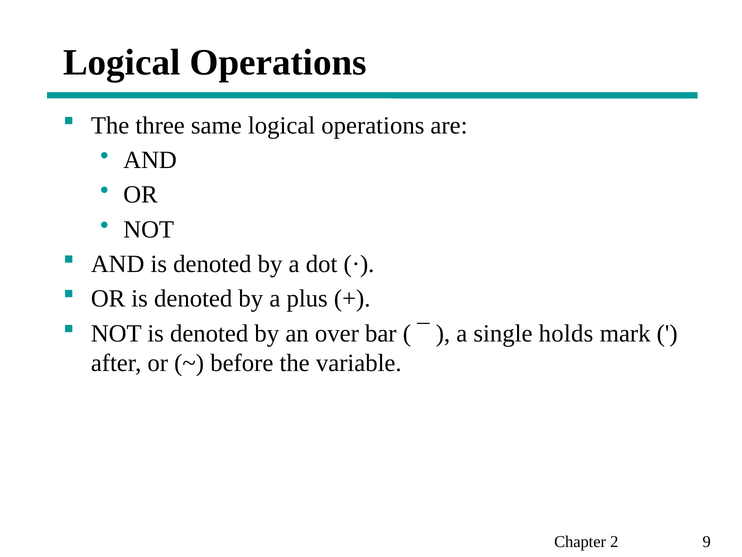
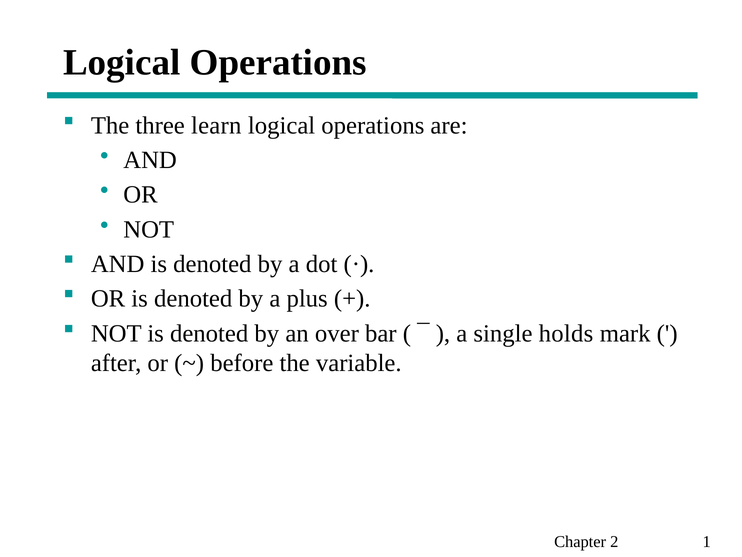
same: same -> learn
9: 9 -> 1
